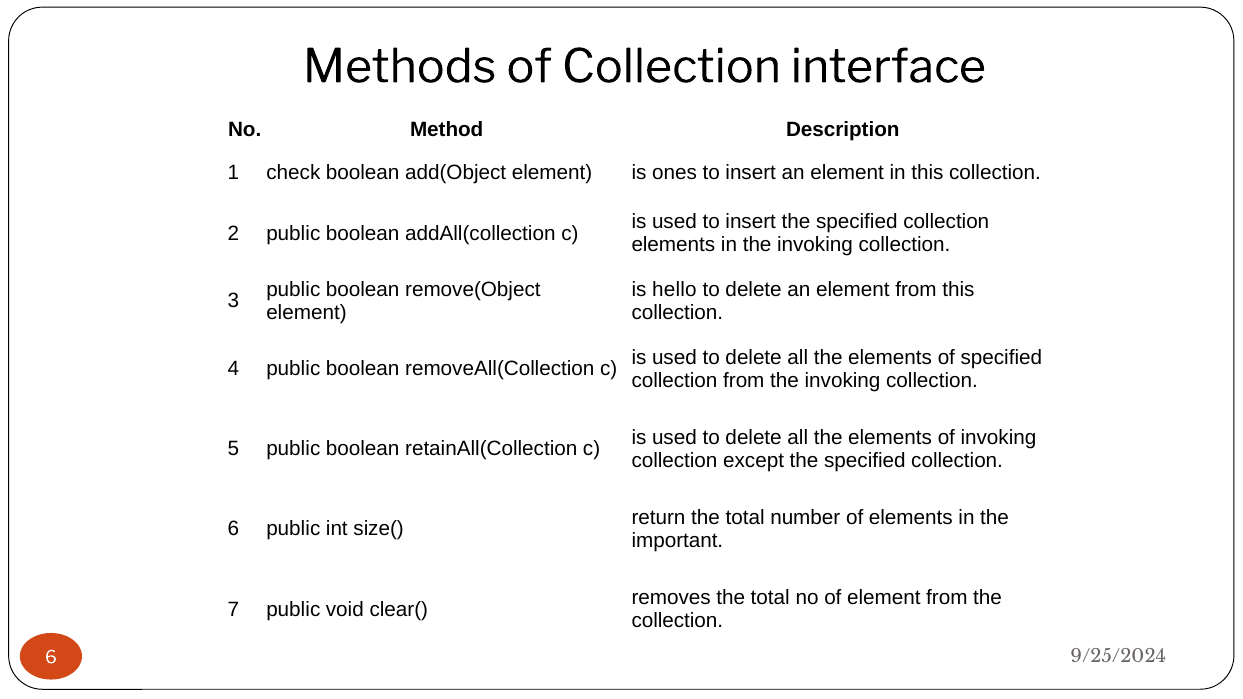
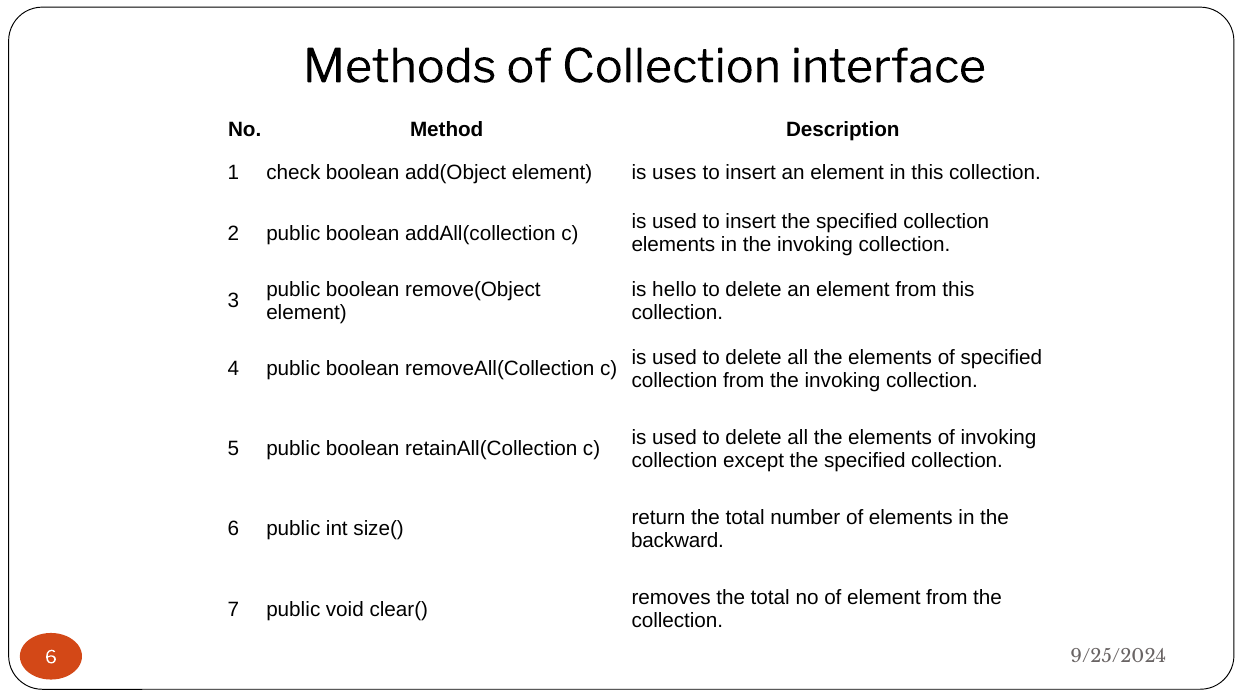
ones: ones -> uses
important: important -> backward
